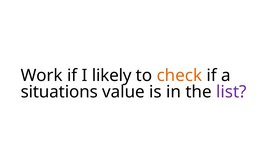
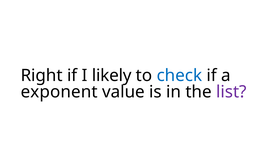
Work: Work -> Right
check colour: orange -> blue
situations: situations -> exponent
